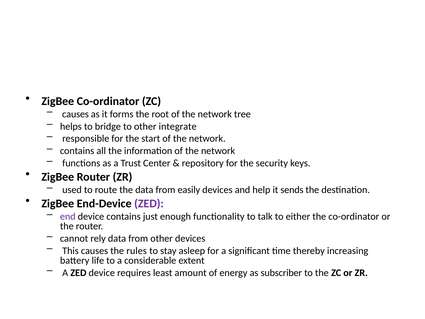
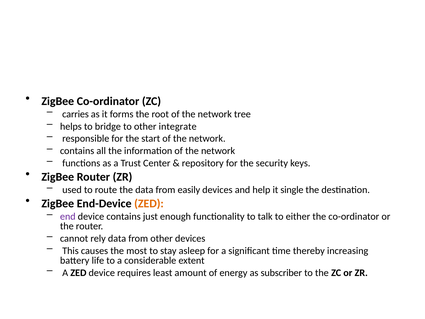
causes at (75, 114): causes -> carries
sends: sends -> single
ZED at (149, 204) colour: purple -> orange
rules: rules -> most
